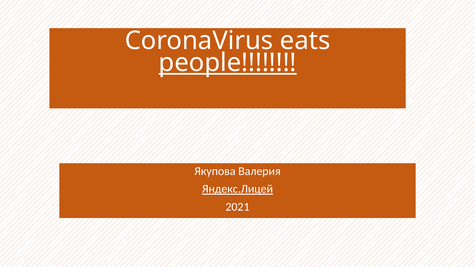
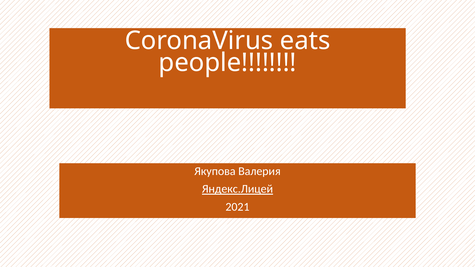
people underline: present -> none
